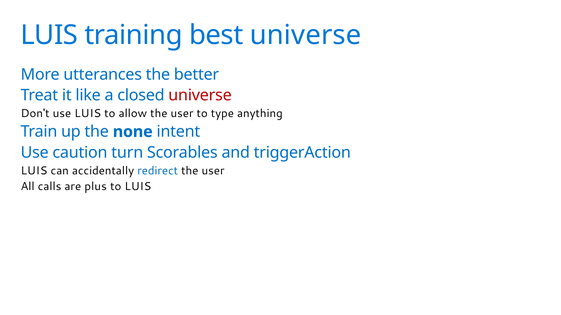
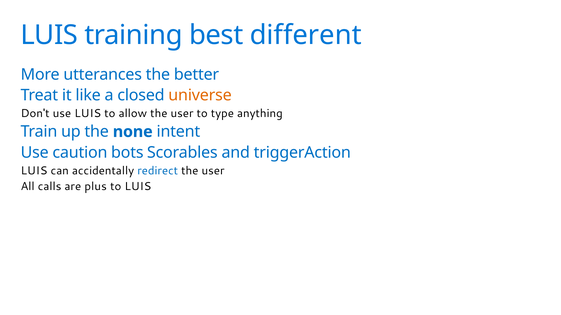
best universe: universe -> different
universe at (200, 95) colour: red -> orange
turn: turn -> bots
